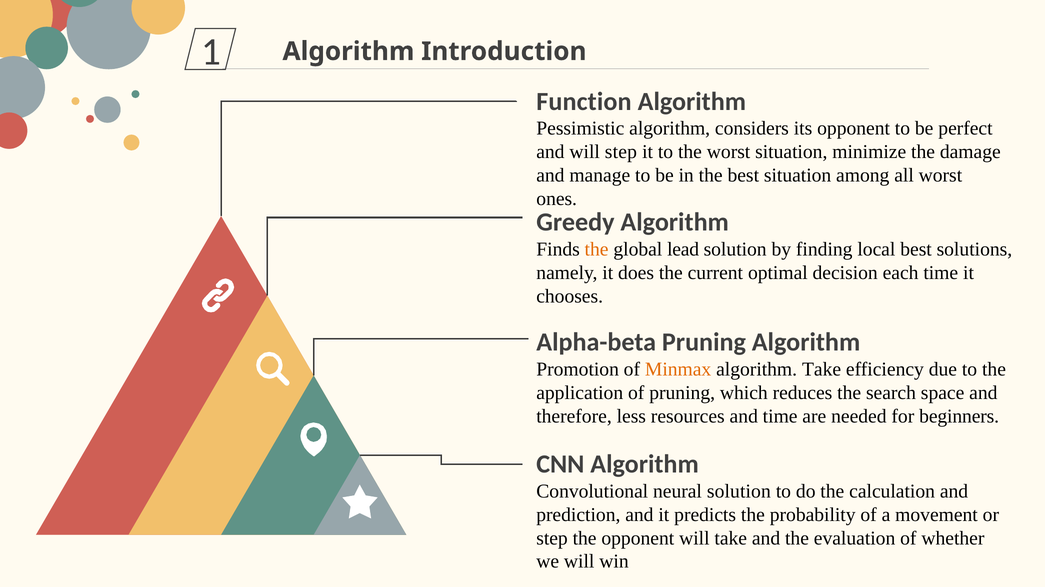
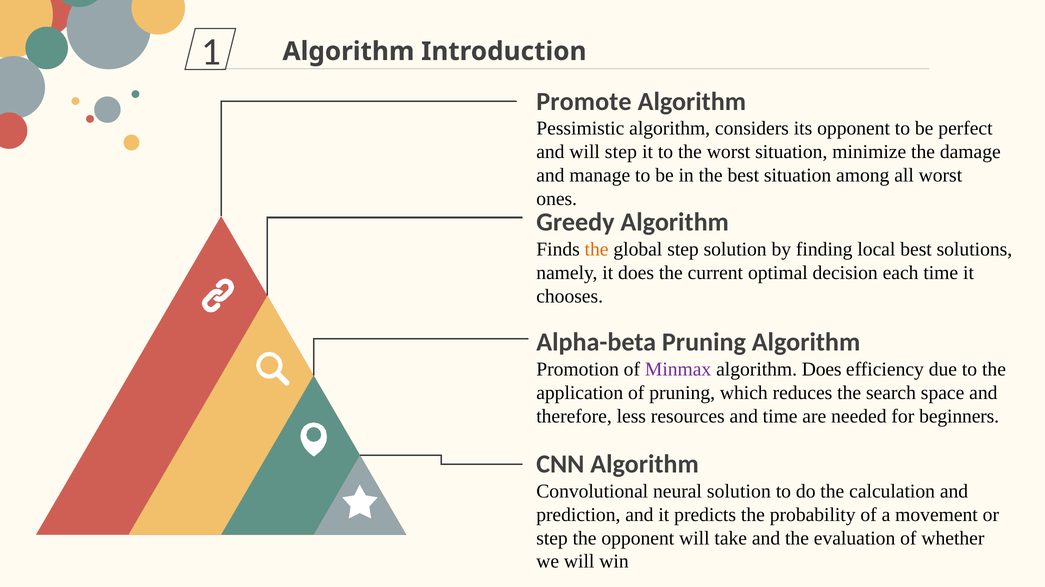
Function: Function -> Promote
global lead: lead -> step
Minmax colour: orange -> purple
algorithm Take: Take -> Does
